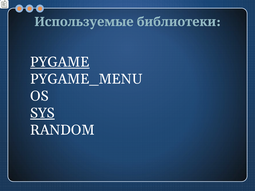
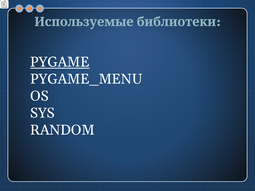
SYS underline: present -> none
